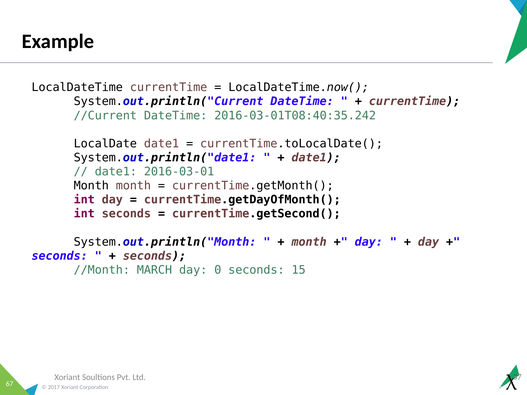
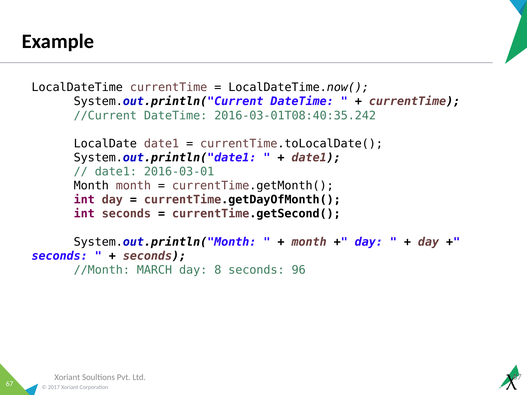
0: 0 -> 8
15: 15 -> 96
